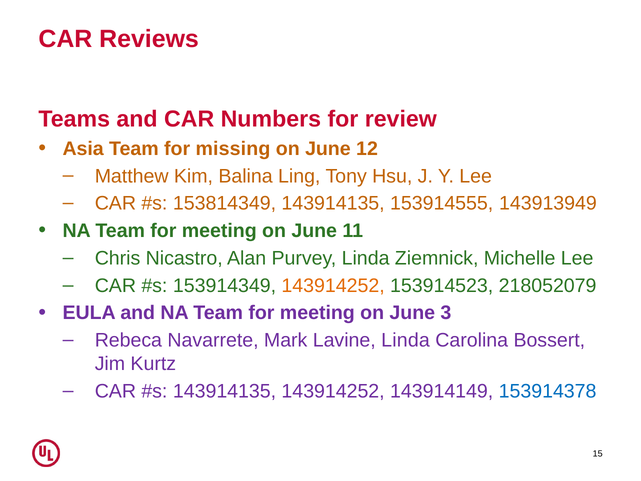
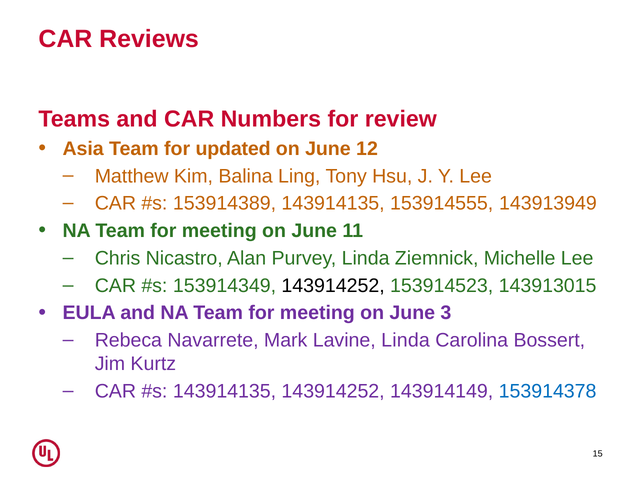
missing: missing -> updated
153814349: 153814349 -> 153914389
143914252 at (333, 285) colour: orange -> black
218052079: 218052079 -> 143913015
